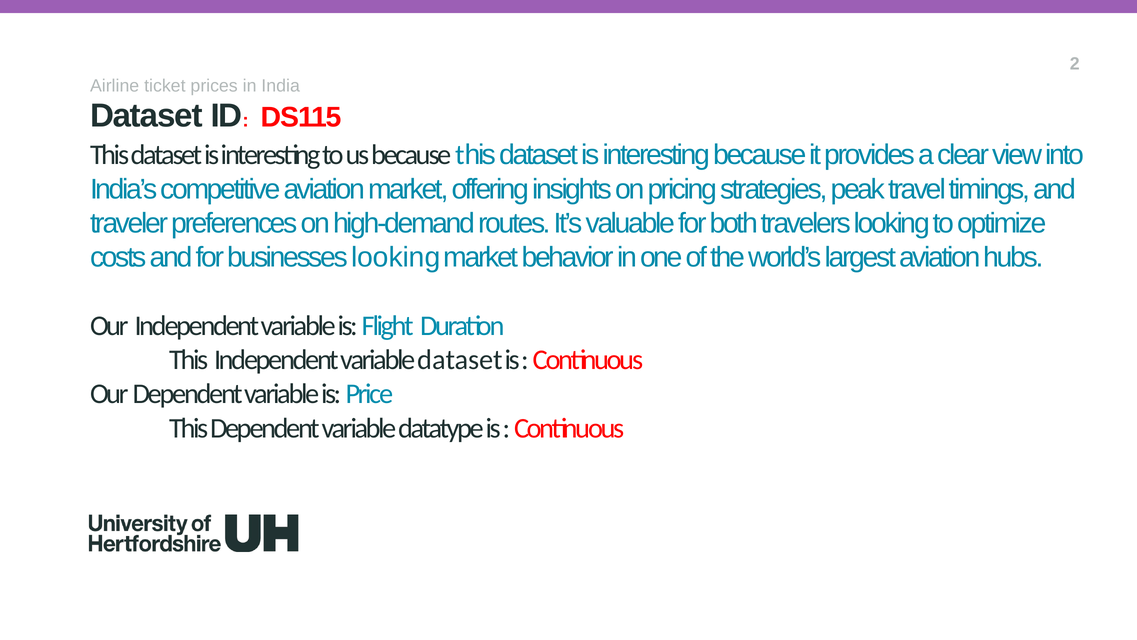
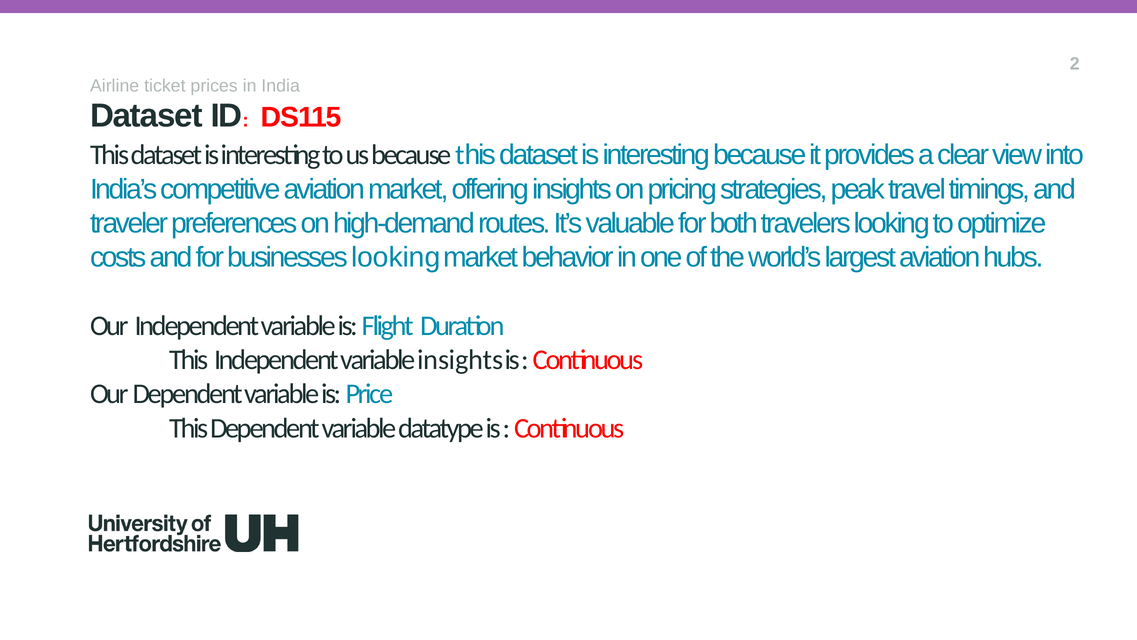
variable dataset: dataset -> insights
